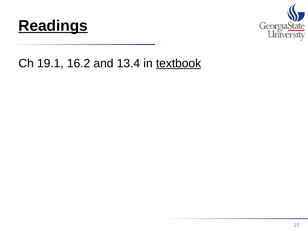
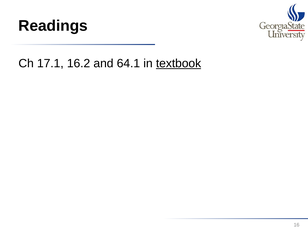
Readings underline: present -> none
19.1: 19.1 -> 17.1
13.4: 13.4 -> 64.1
